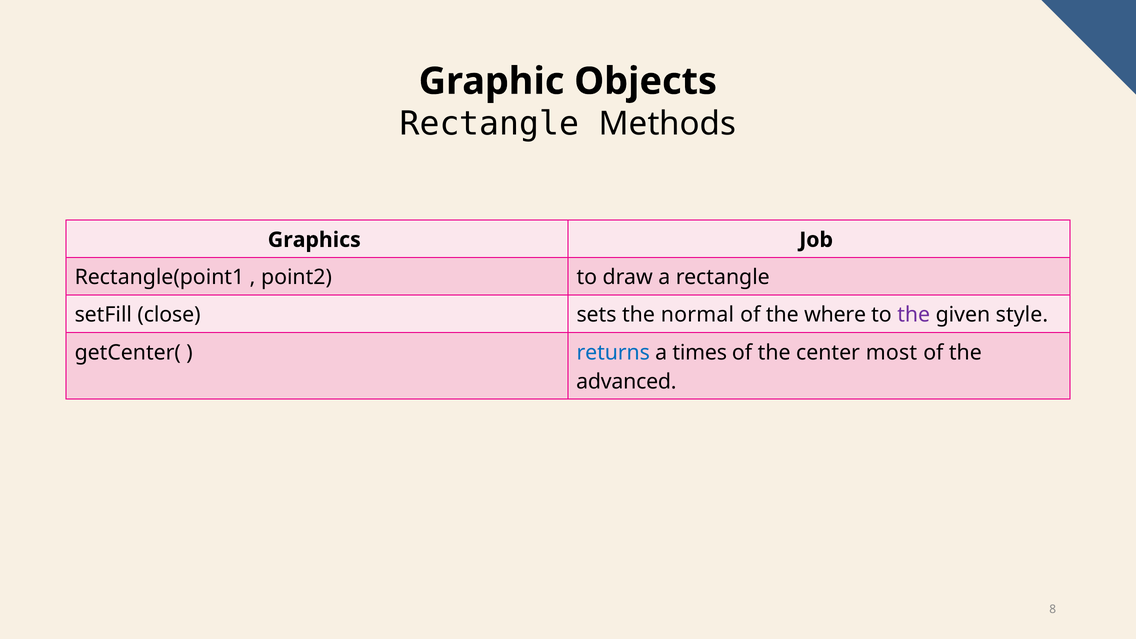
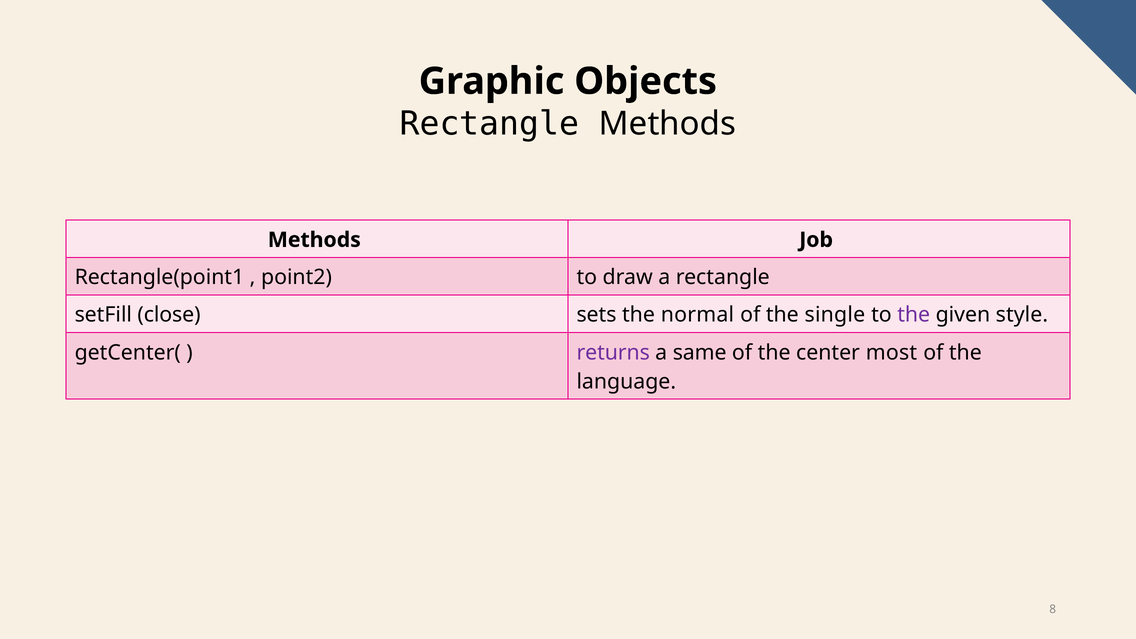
Graphics at (314, 240): Graphics -> Methods
where: where -> single
returns colour: blue -> purple
times: times -> same
advanced: advanced -> language
